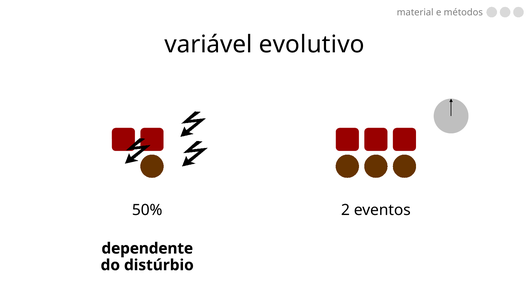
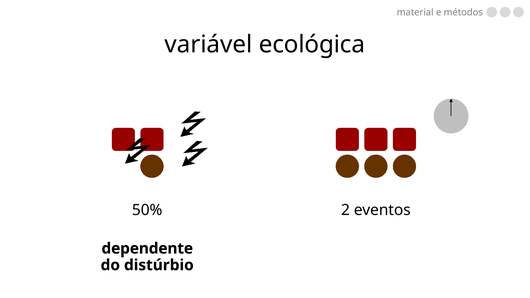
evolutivo: evolutivo -> ecológica
